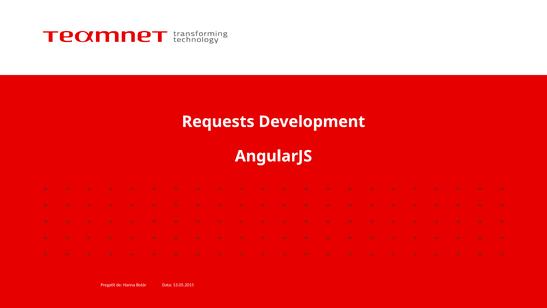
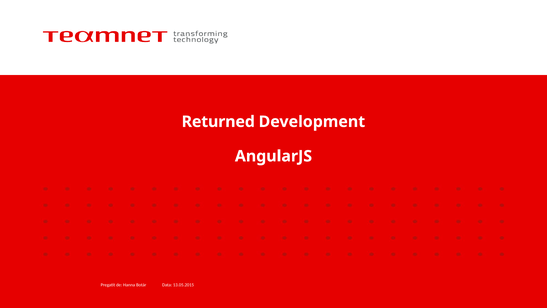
Requests: Requests -> Returned
